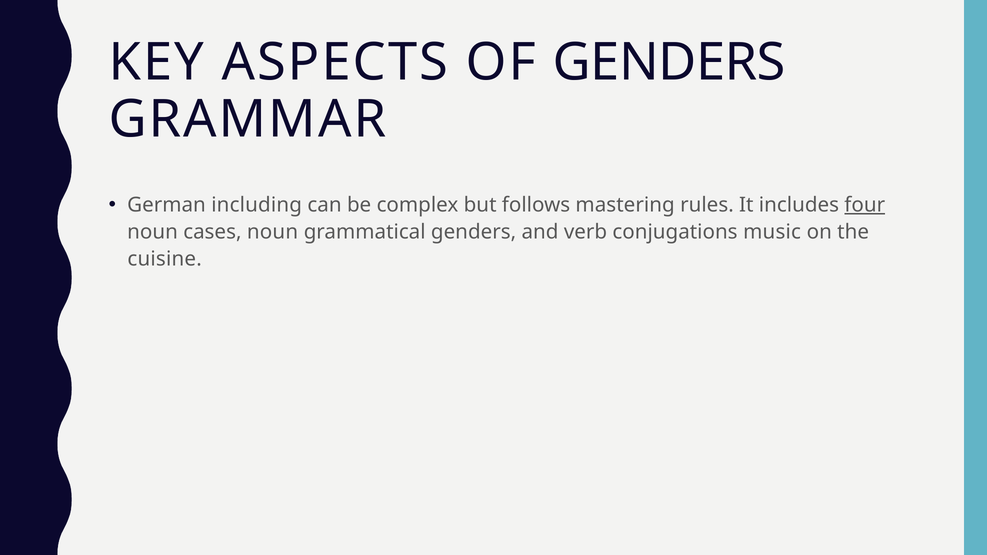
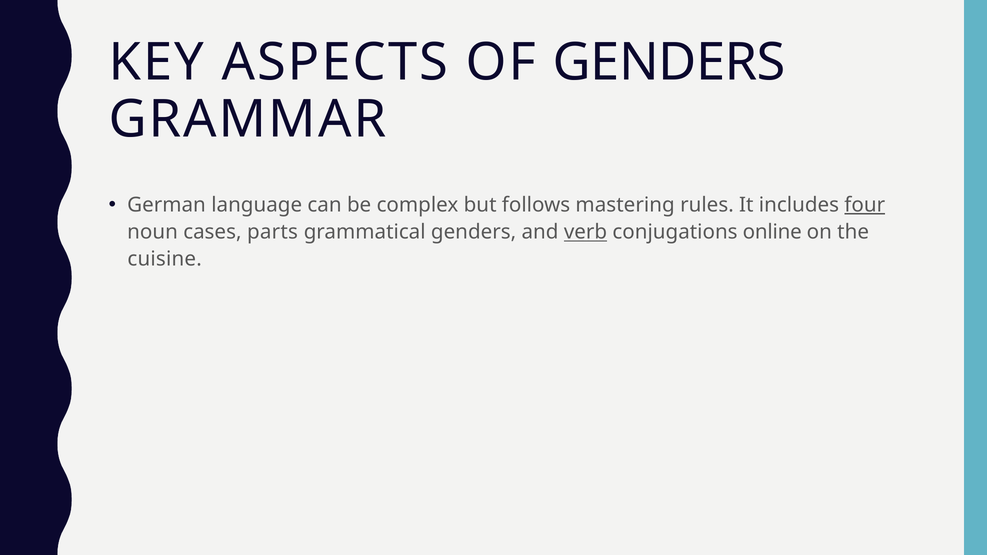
including: including -> language
cases noun: noun -> parts
verb underline: none -> present
music: music -> online
